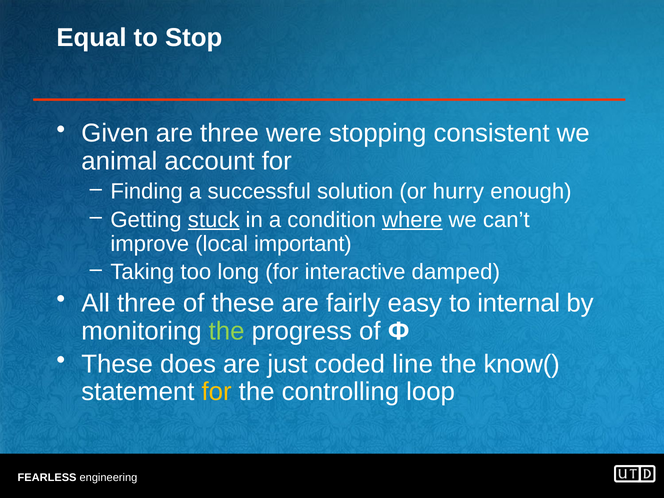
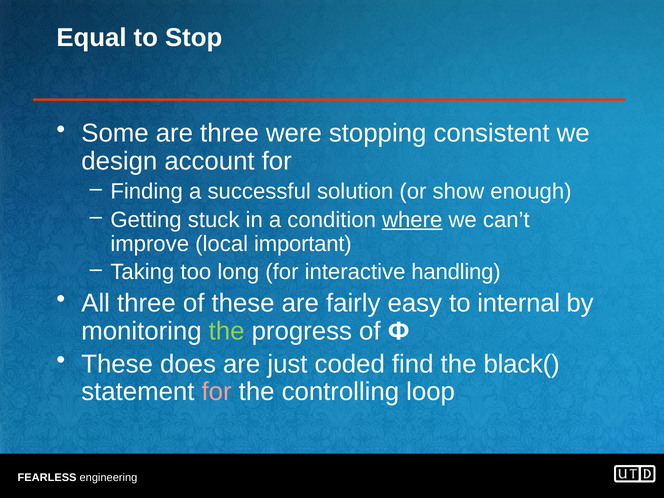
Given: Given -> Some
animal: animal -> design
hurry: hurry -> show
stuck underline: present -> none
damped: damped -> handling
line: line -> find
know(: know( -> black(
for at (217, 392) colour: yellow -> pink
